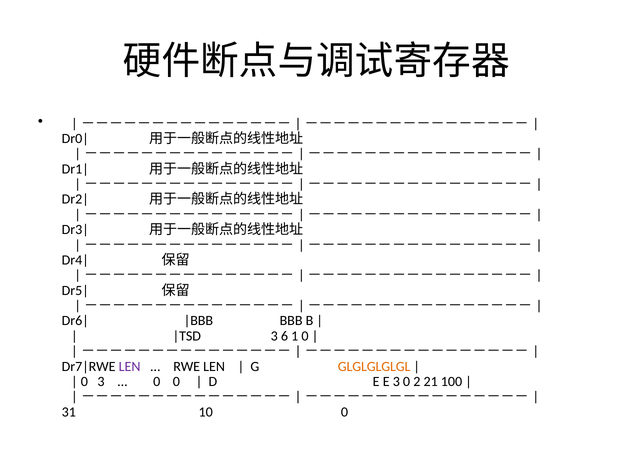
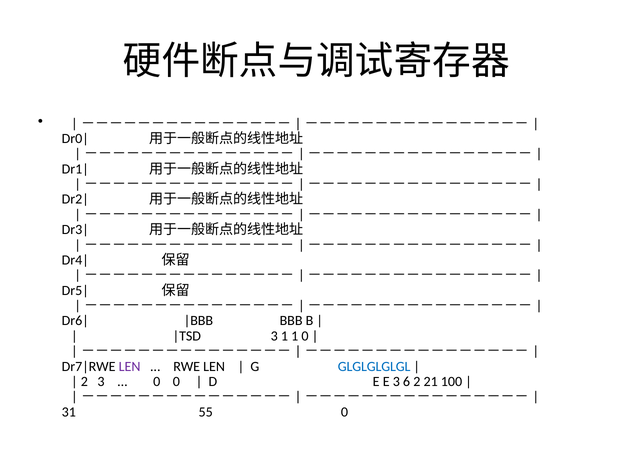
3 6: 6 -> 1
GLGLGLGLGL colour: orange -> blue
0 at (84, 381): 0 -> 2
3 0: 0 -> 6
10: 10 -> 55
